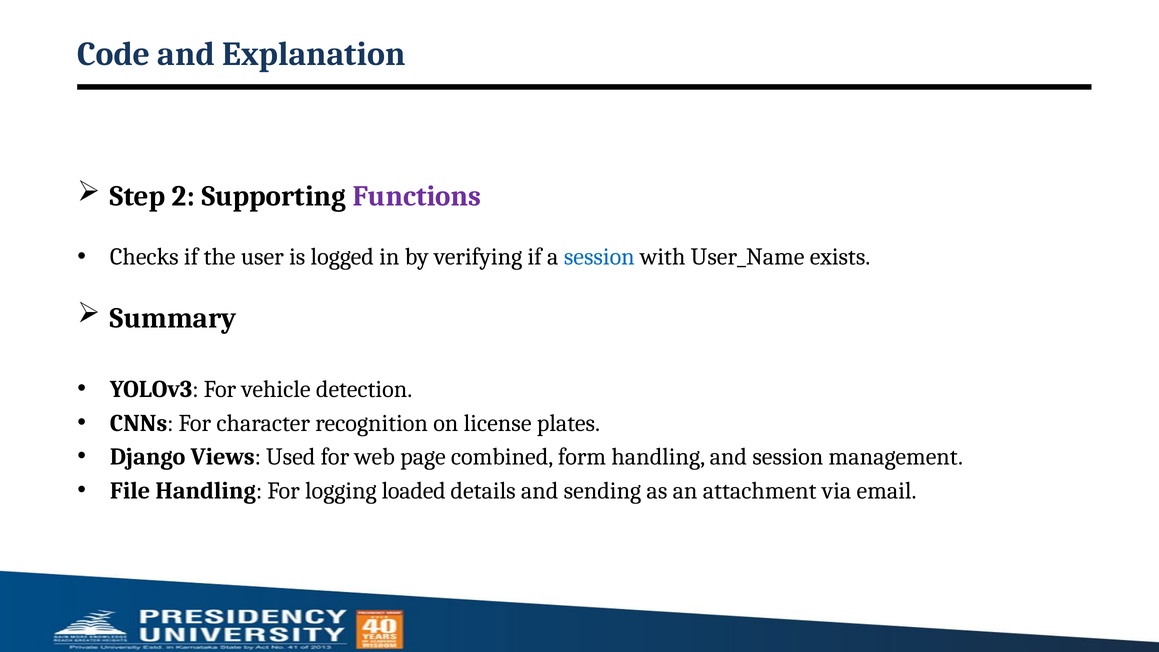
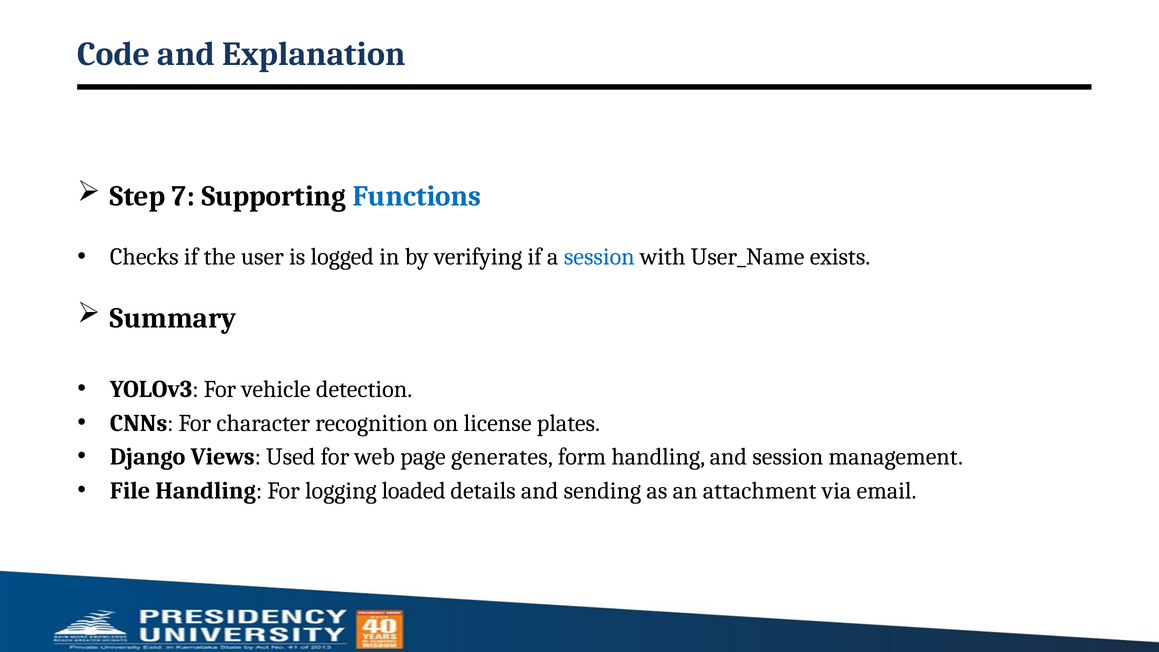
2: 2 -> 7
Functions colour: purple -> blue
combined: combined -> generates
